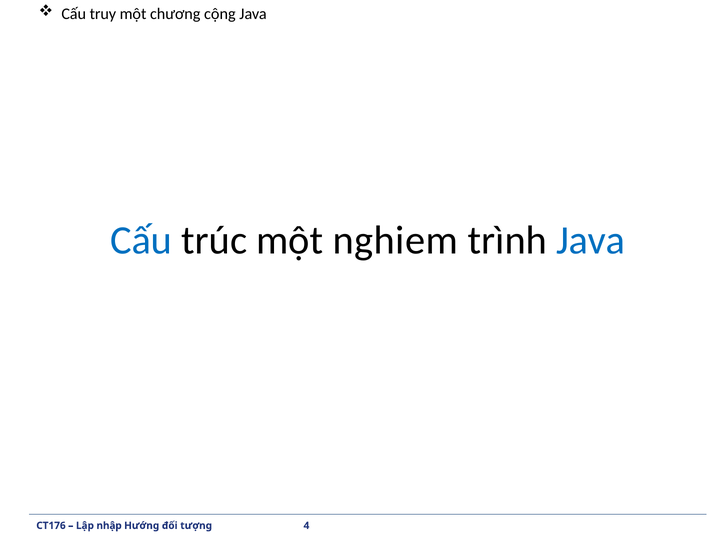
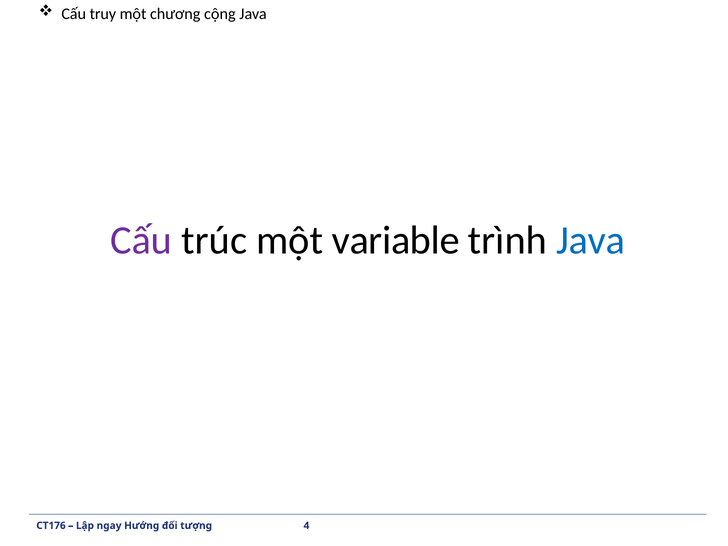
Cấu at (141, 241) colour: blue -> purple
nghiem: nghiem -> variable
nhập: nhập -> ngay
